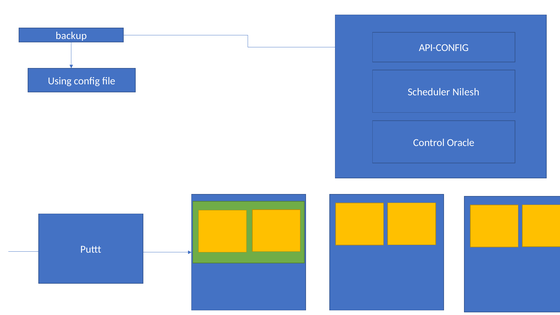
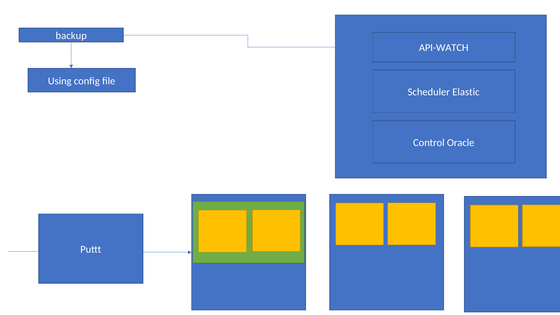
API-CONFIG: API-CONFIG -> API-WATCH
Nilesh: Nilesh -> Elastic
